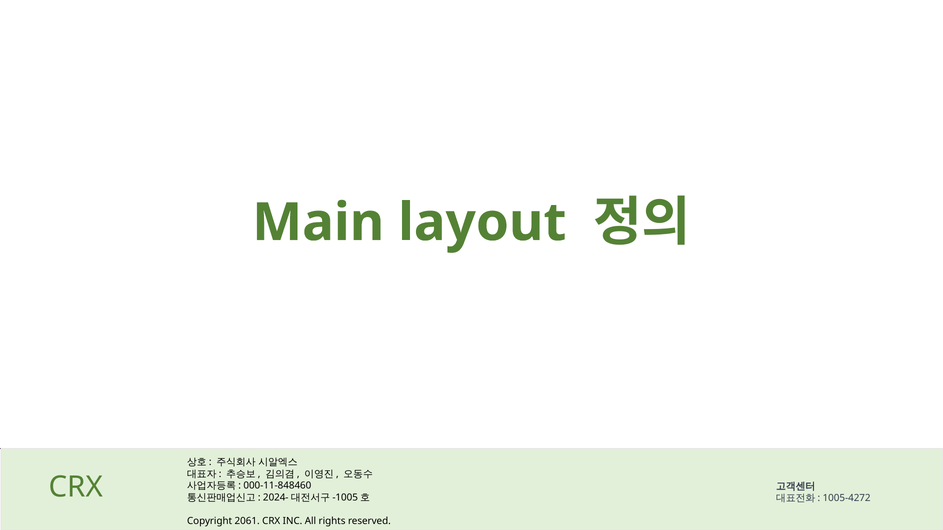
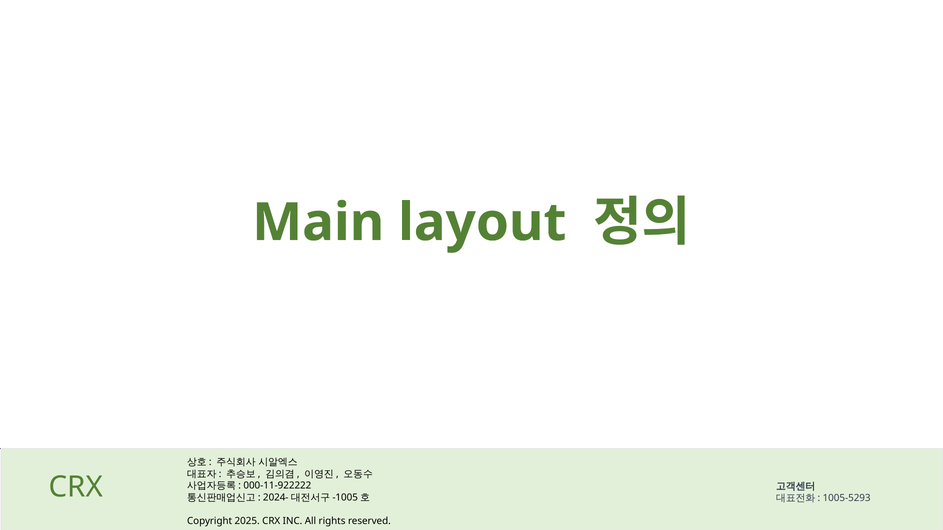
000-11-848460: 000-11-848460 -> 000-11-922222
1005-4272: 1005-4272 -> 1005-5293
2061: 2061 -> 2025
